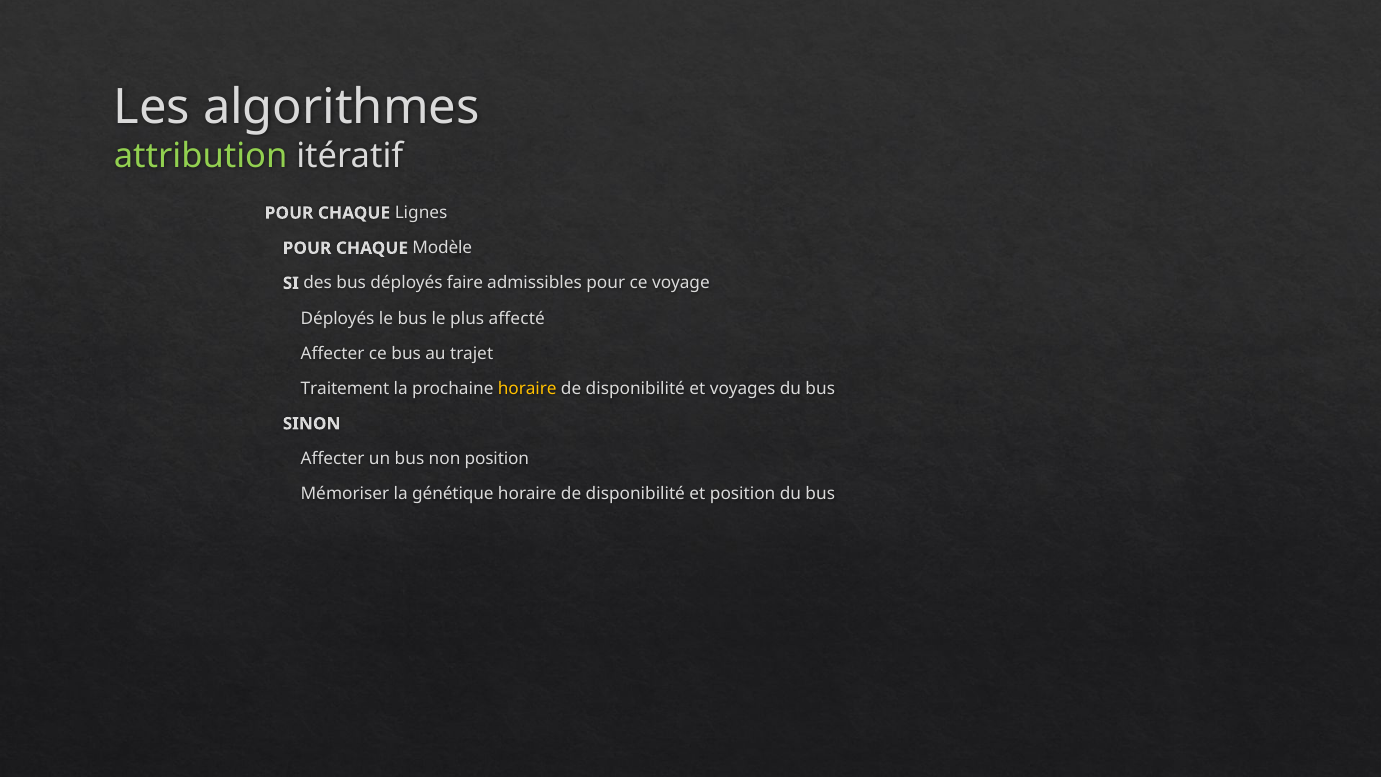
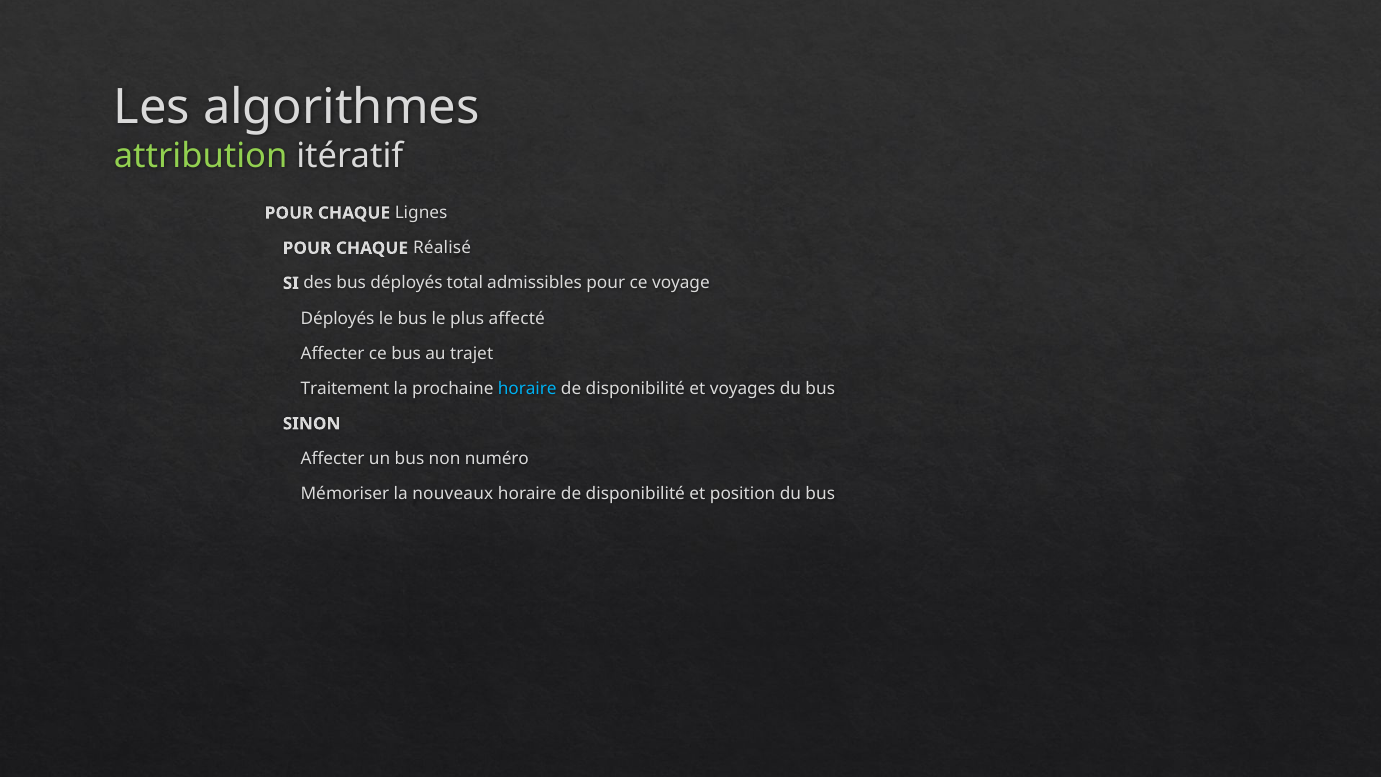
Modèle: Modèle -> Réalisé
faire: faire -> total
horaire at (527, 389) colour: yellow -> light blue
non position: position -> numéro
génétique: génétique -> nouveaux
